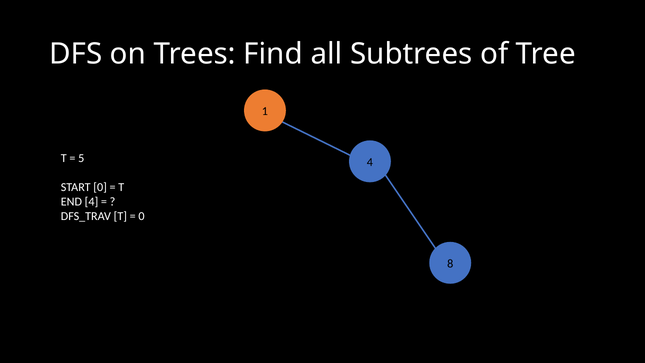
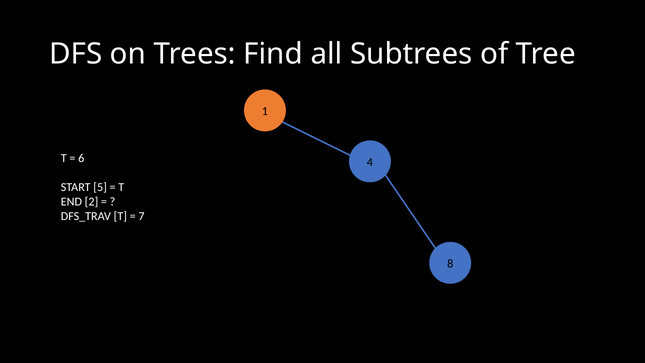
5: 5 -> 6
START 0: 0 -> 5
END 4: 4 -> 2
0 at (142, 216): 0 -> 7
